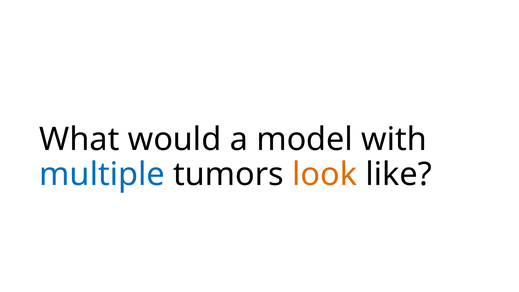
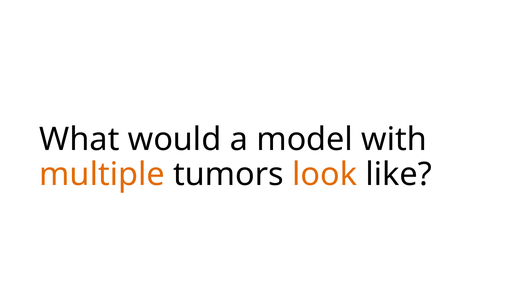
multiple colour: blue -> orange
